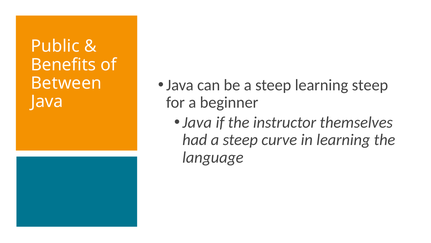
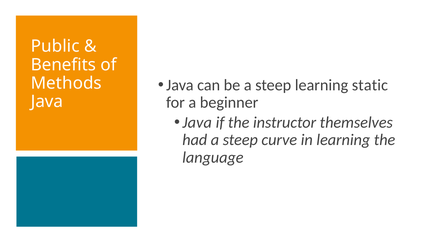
learning steep: steep -> static
Between: Between -> Methods
